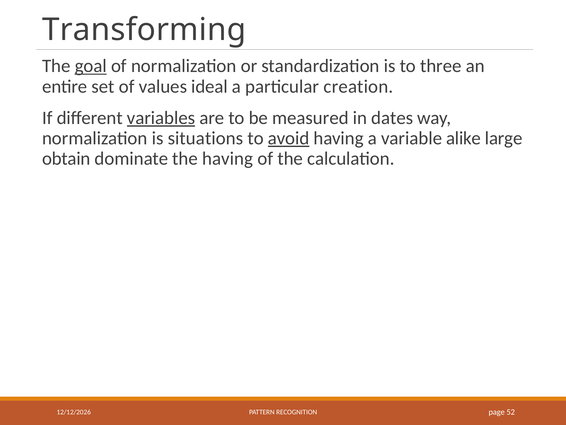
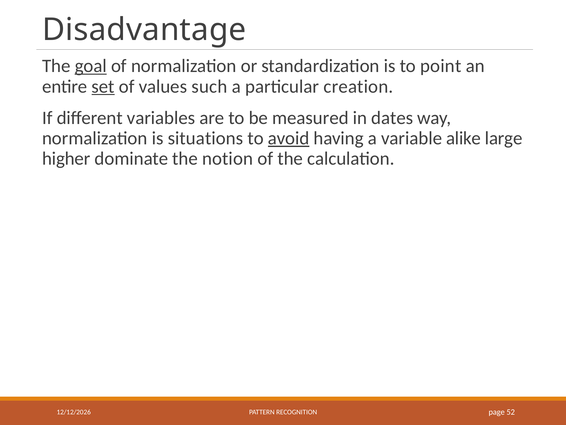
Transforming: Transforming -> Disadvantage
three: three -> point
set underline: none -> present
ideal: ideal -> such
variables underline: present -> none
obtain: obtain -> higher
the having: having -> notion
